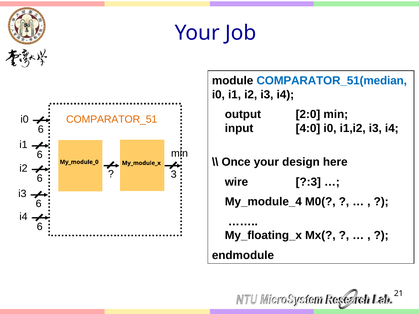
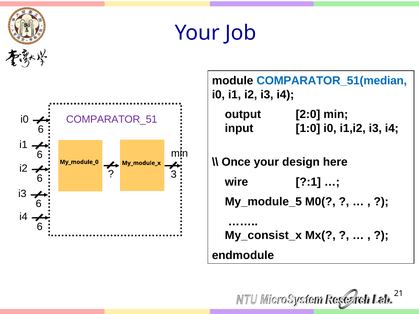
COMPARATOR_51 colour: orange -> purple
4:0: 4:0 -> 1:0
?:3: ?:3 -> ?:1
My_module_4: My_module_4 -> My_module_5
My_floating_x: My_floating_x -> My_consist_x
